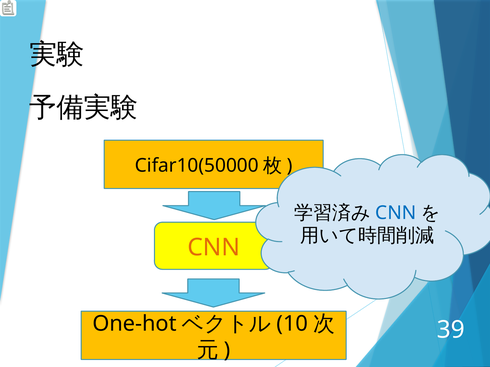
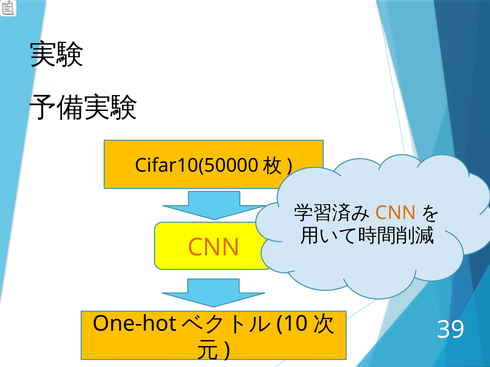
CNN at (396, 213) colour: blue -> orange
